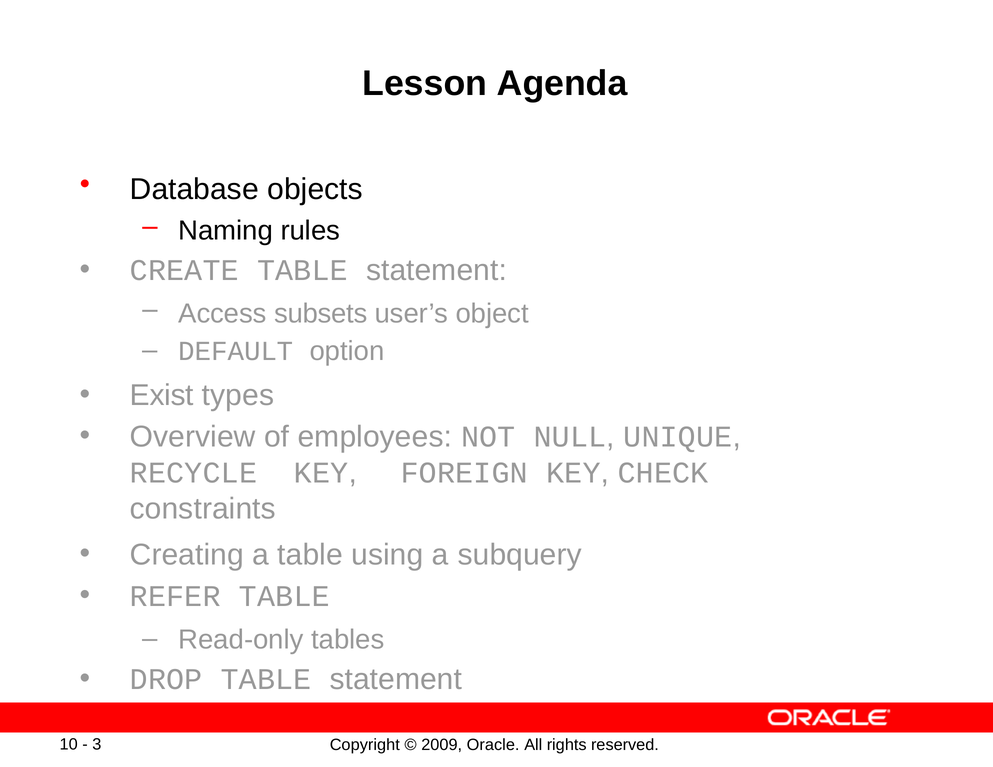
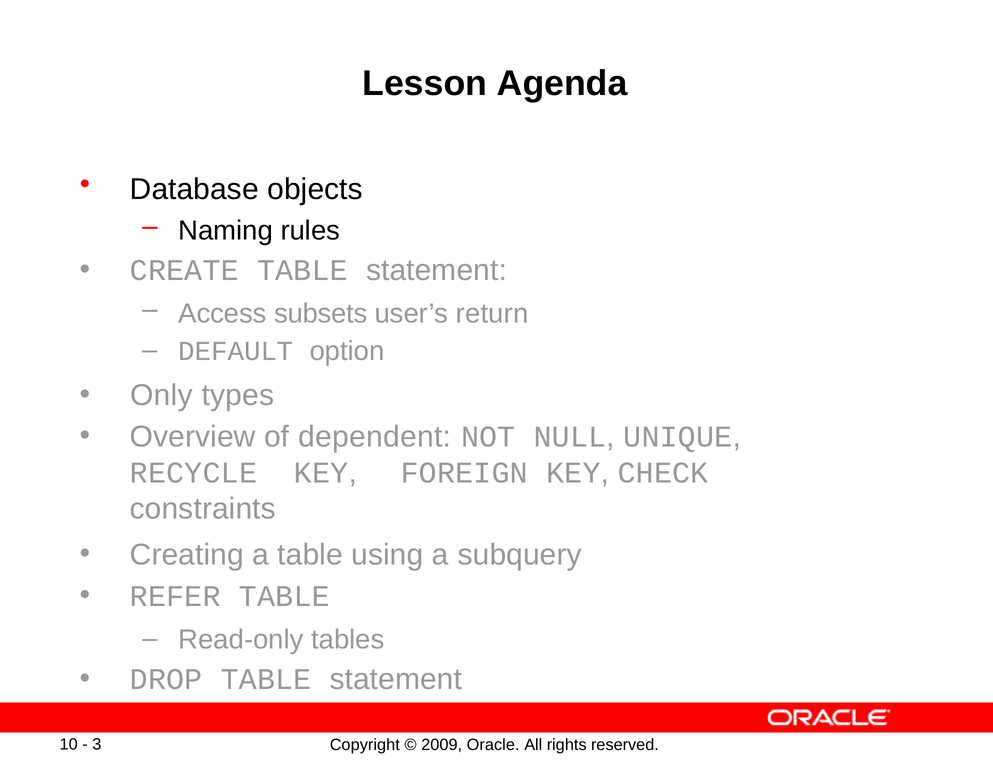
object: object -> return
Exist: Exist -> Only
employees: employees -> dependent
